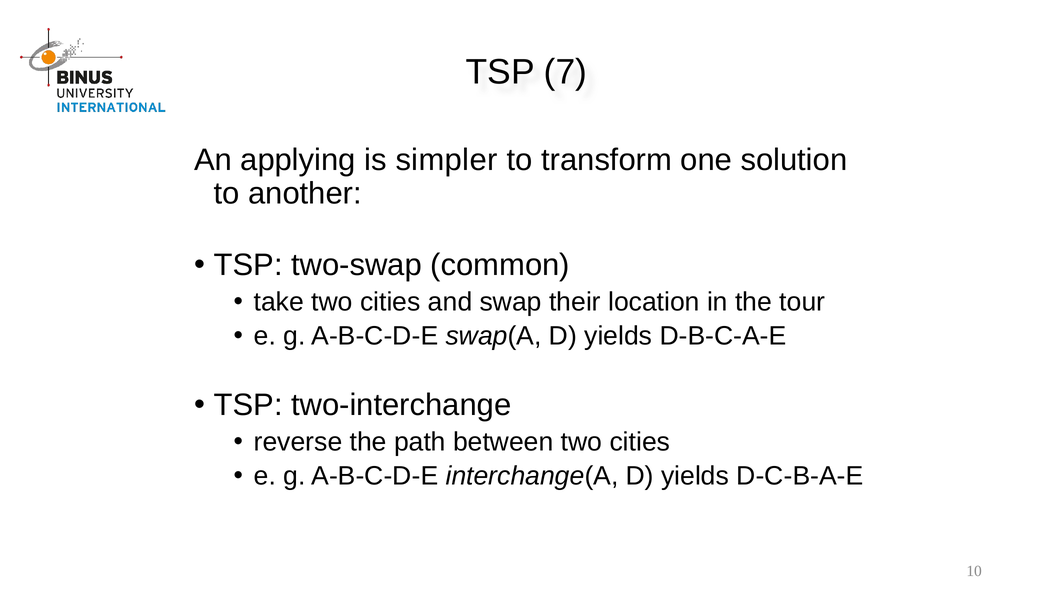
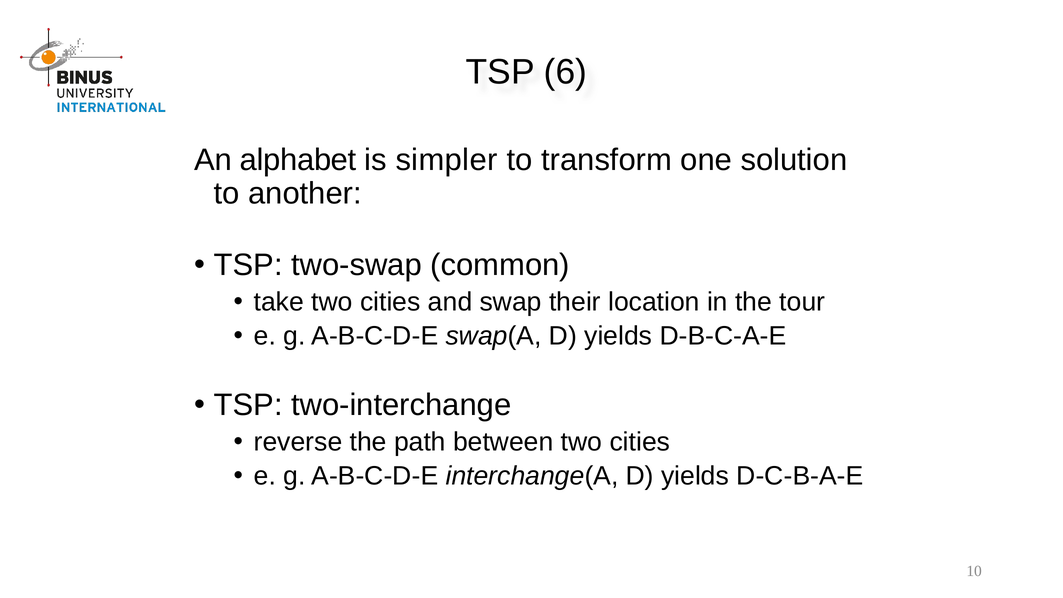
7: 7 -> 6
applying: applying -> alphabet
